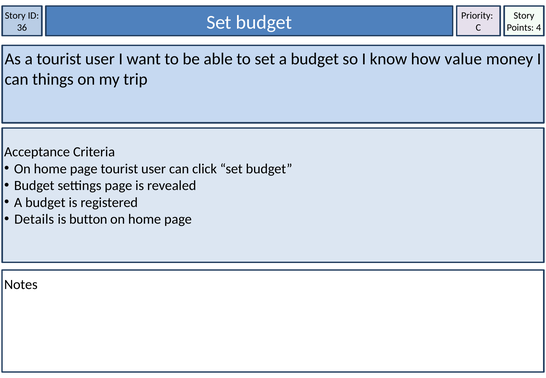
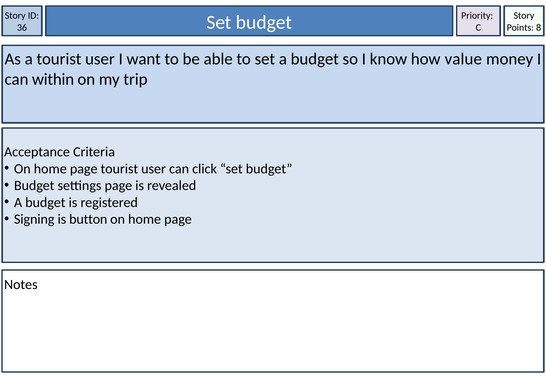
4: 4 -> 8
things: things -> within
Details: Details -> Signing
